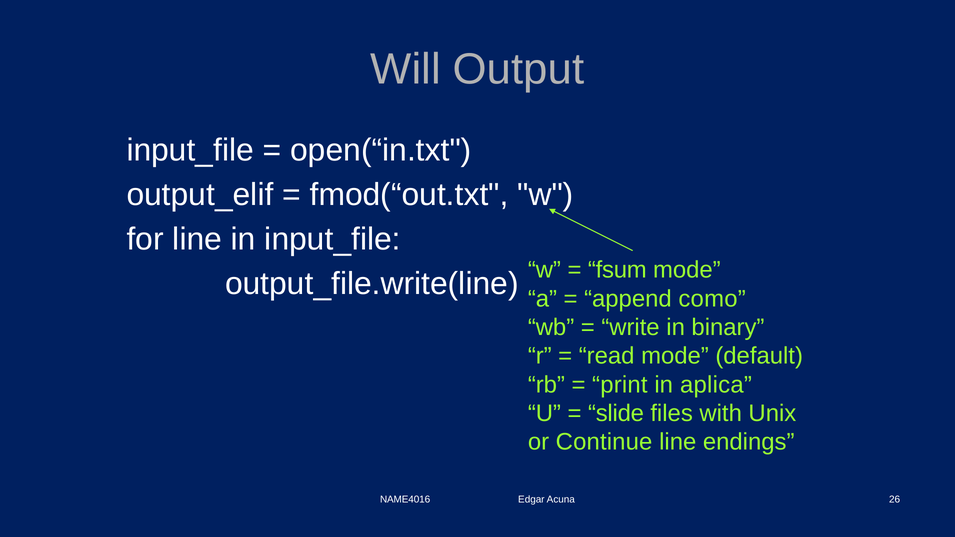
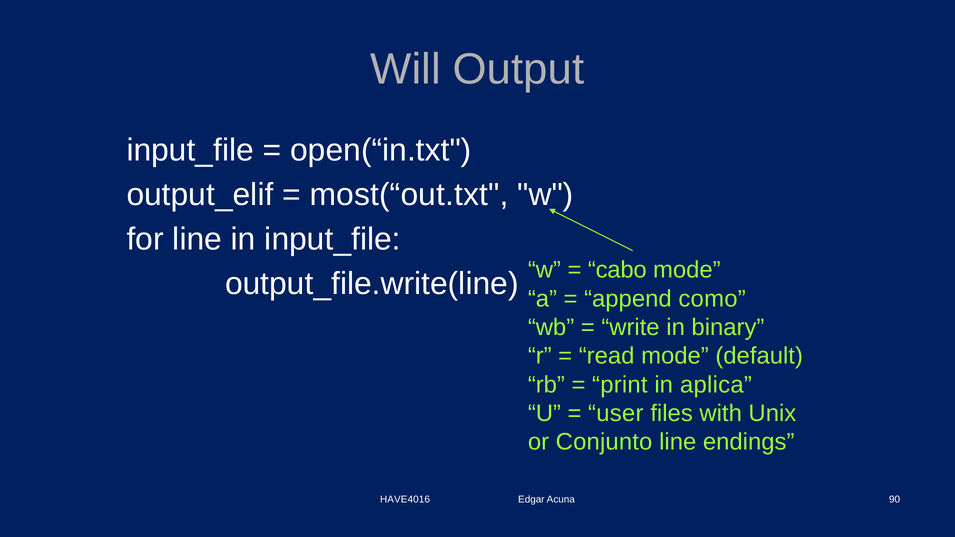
fmod(“out.txt: fmod(“out.txt -> most(“out.txt
fsum: fsum -> cabo
slide: slide -> user
Continue: Continue -> Conjunto
NAME4016: NAME4016 -> HAVE4016
26: 26 -> 90
